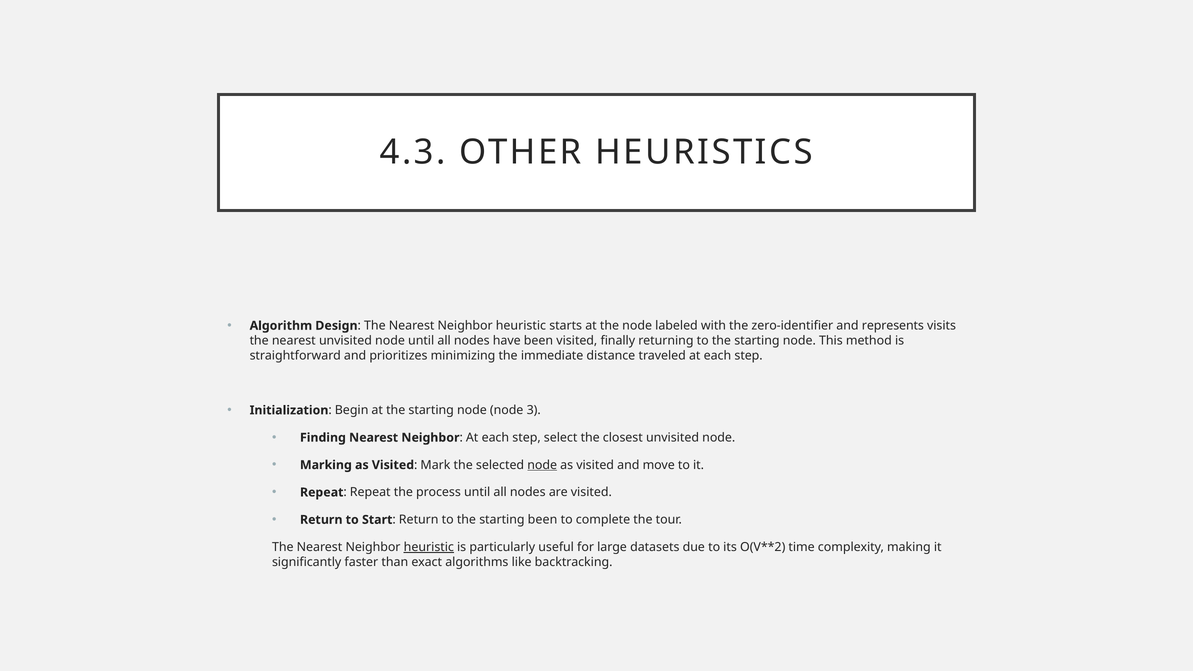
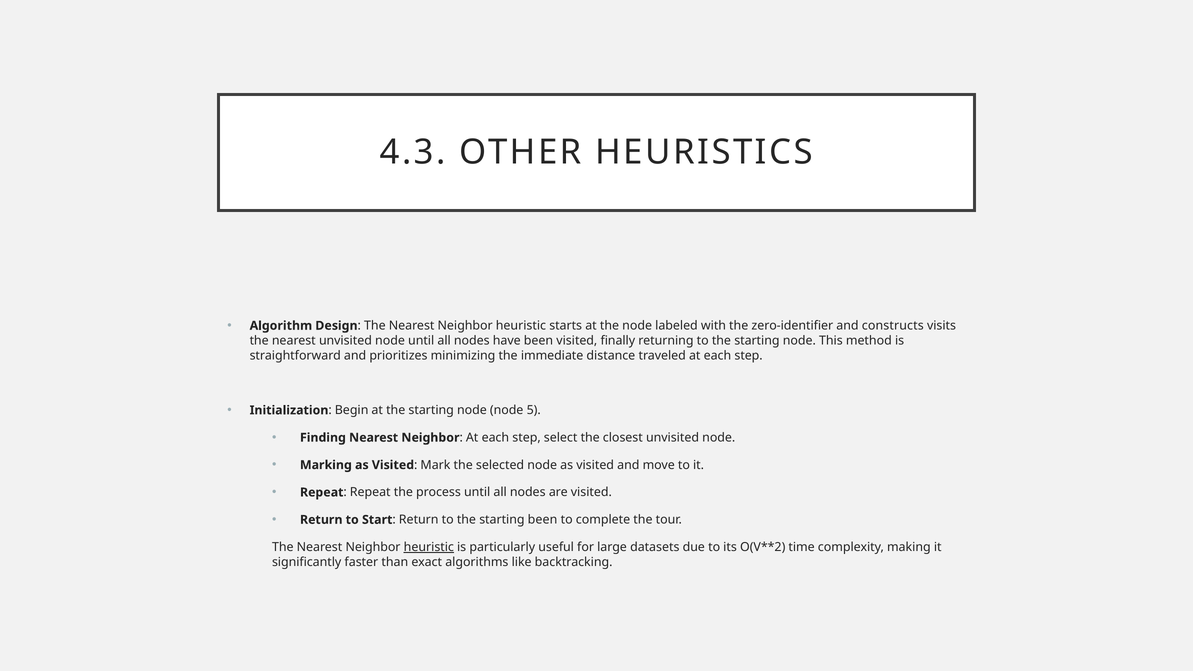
represents: represents -> constructs
3: 3 -> 5
node at (542, 465) underline: present -> none
